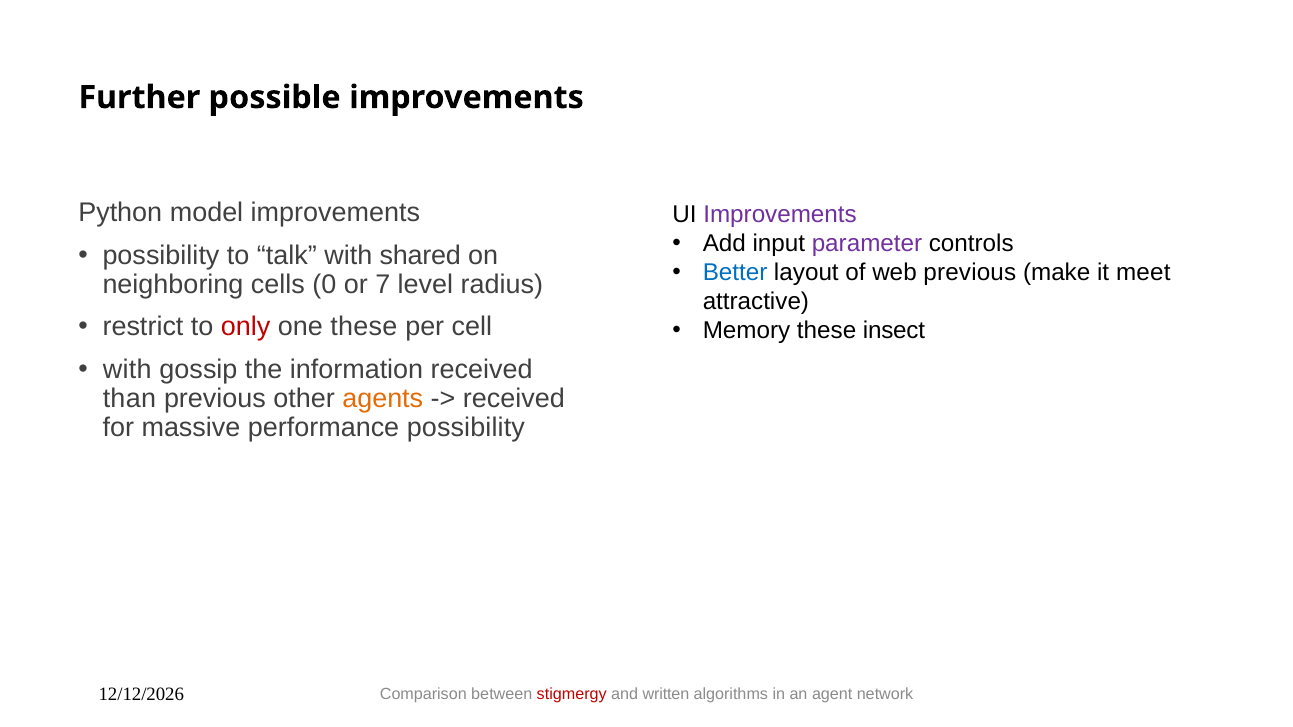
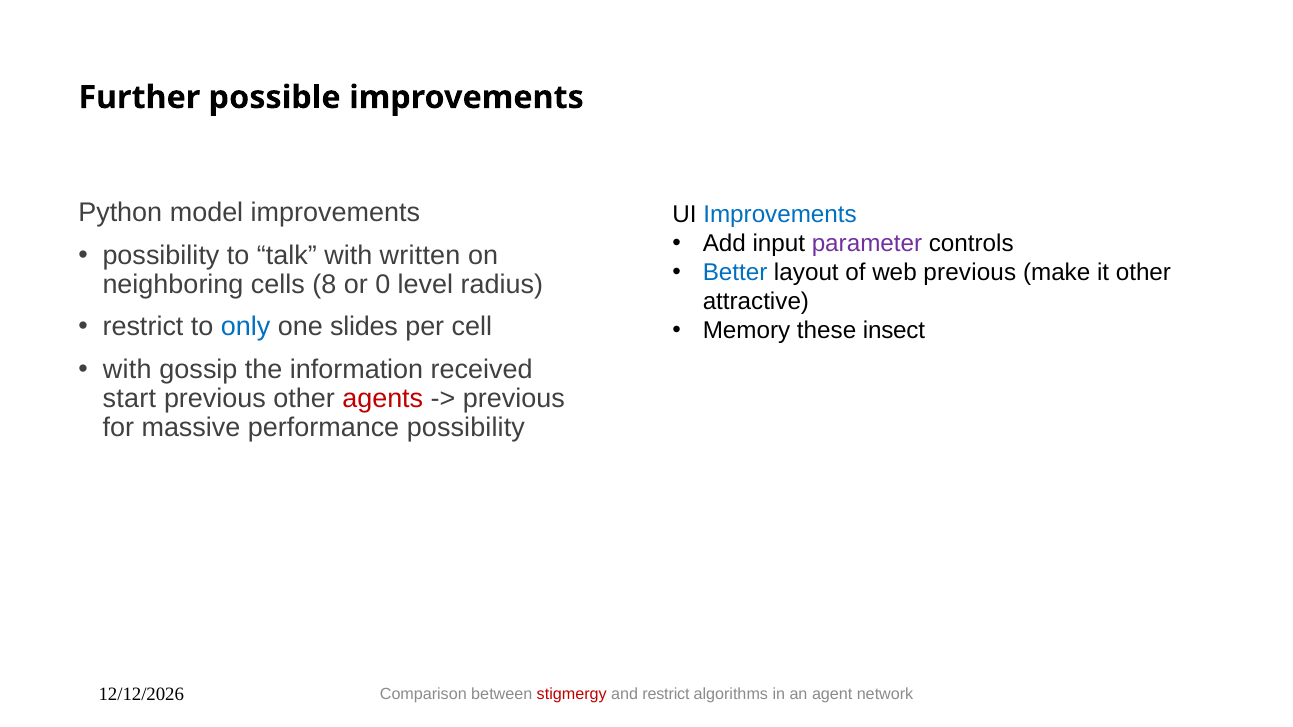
Improvements at (780, 215) colour: purple -> blue
shared: shared -> written
it meet: meet -> other
0: 0 -> 8
7: 7 -> 0
only colour: red -> blue
one these: these -> slides
than: than -> start
agents colour: orange -> red
received at (514, 399): received -> previous
and written: written -> restrict
